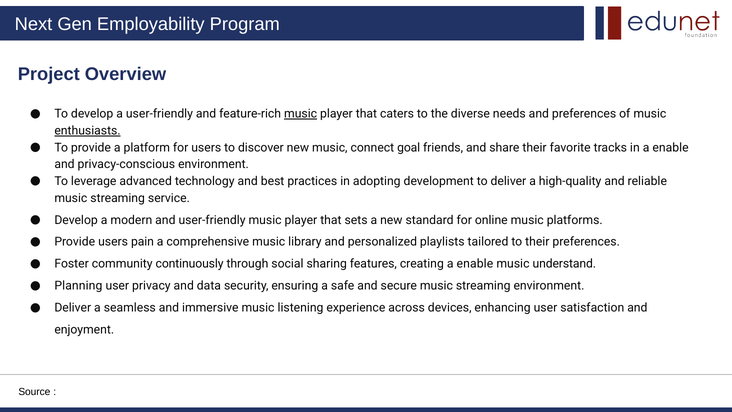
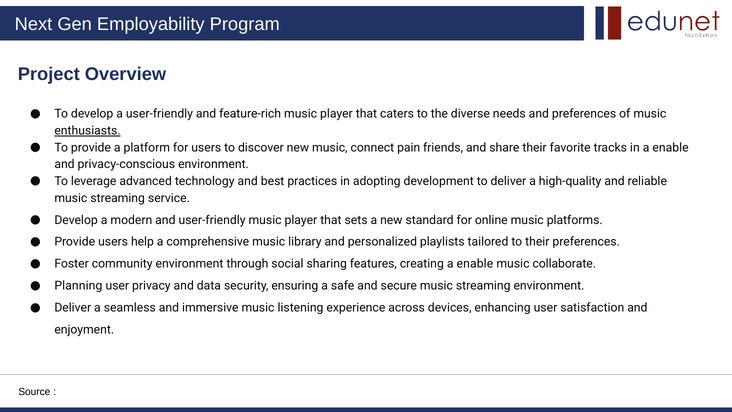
music at (301, 114) underline: present -> none
goal: goal -> pain
pain: pain -> help
community continuously: continuously -> environment
understand: understand -> collaborate
